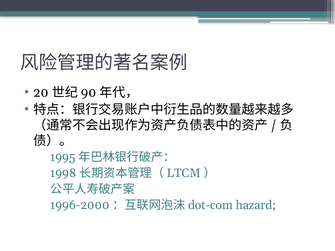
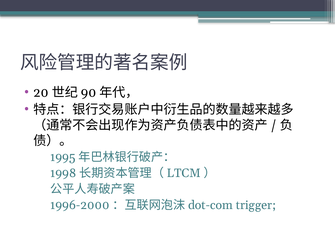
hazard: hazard -> trigger
